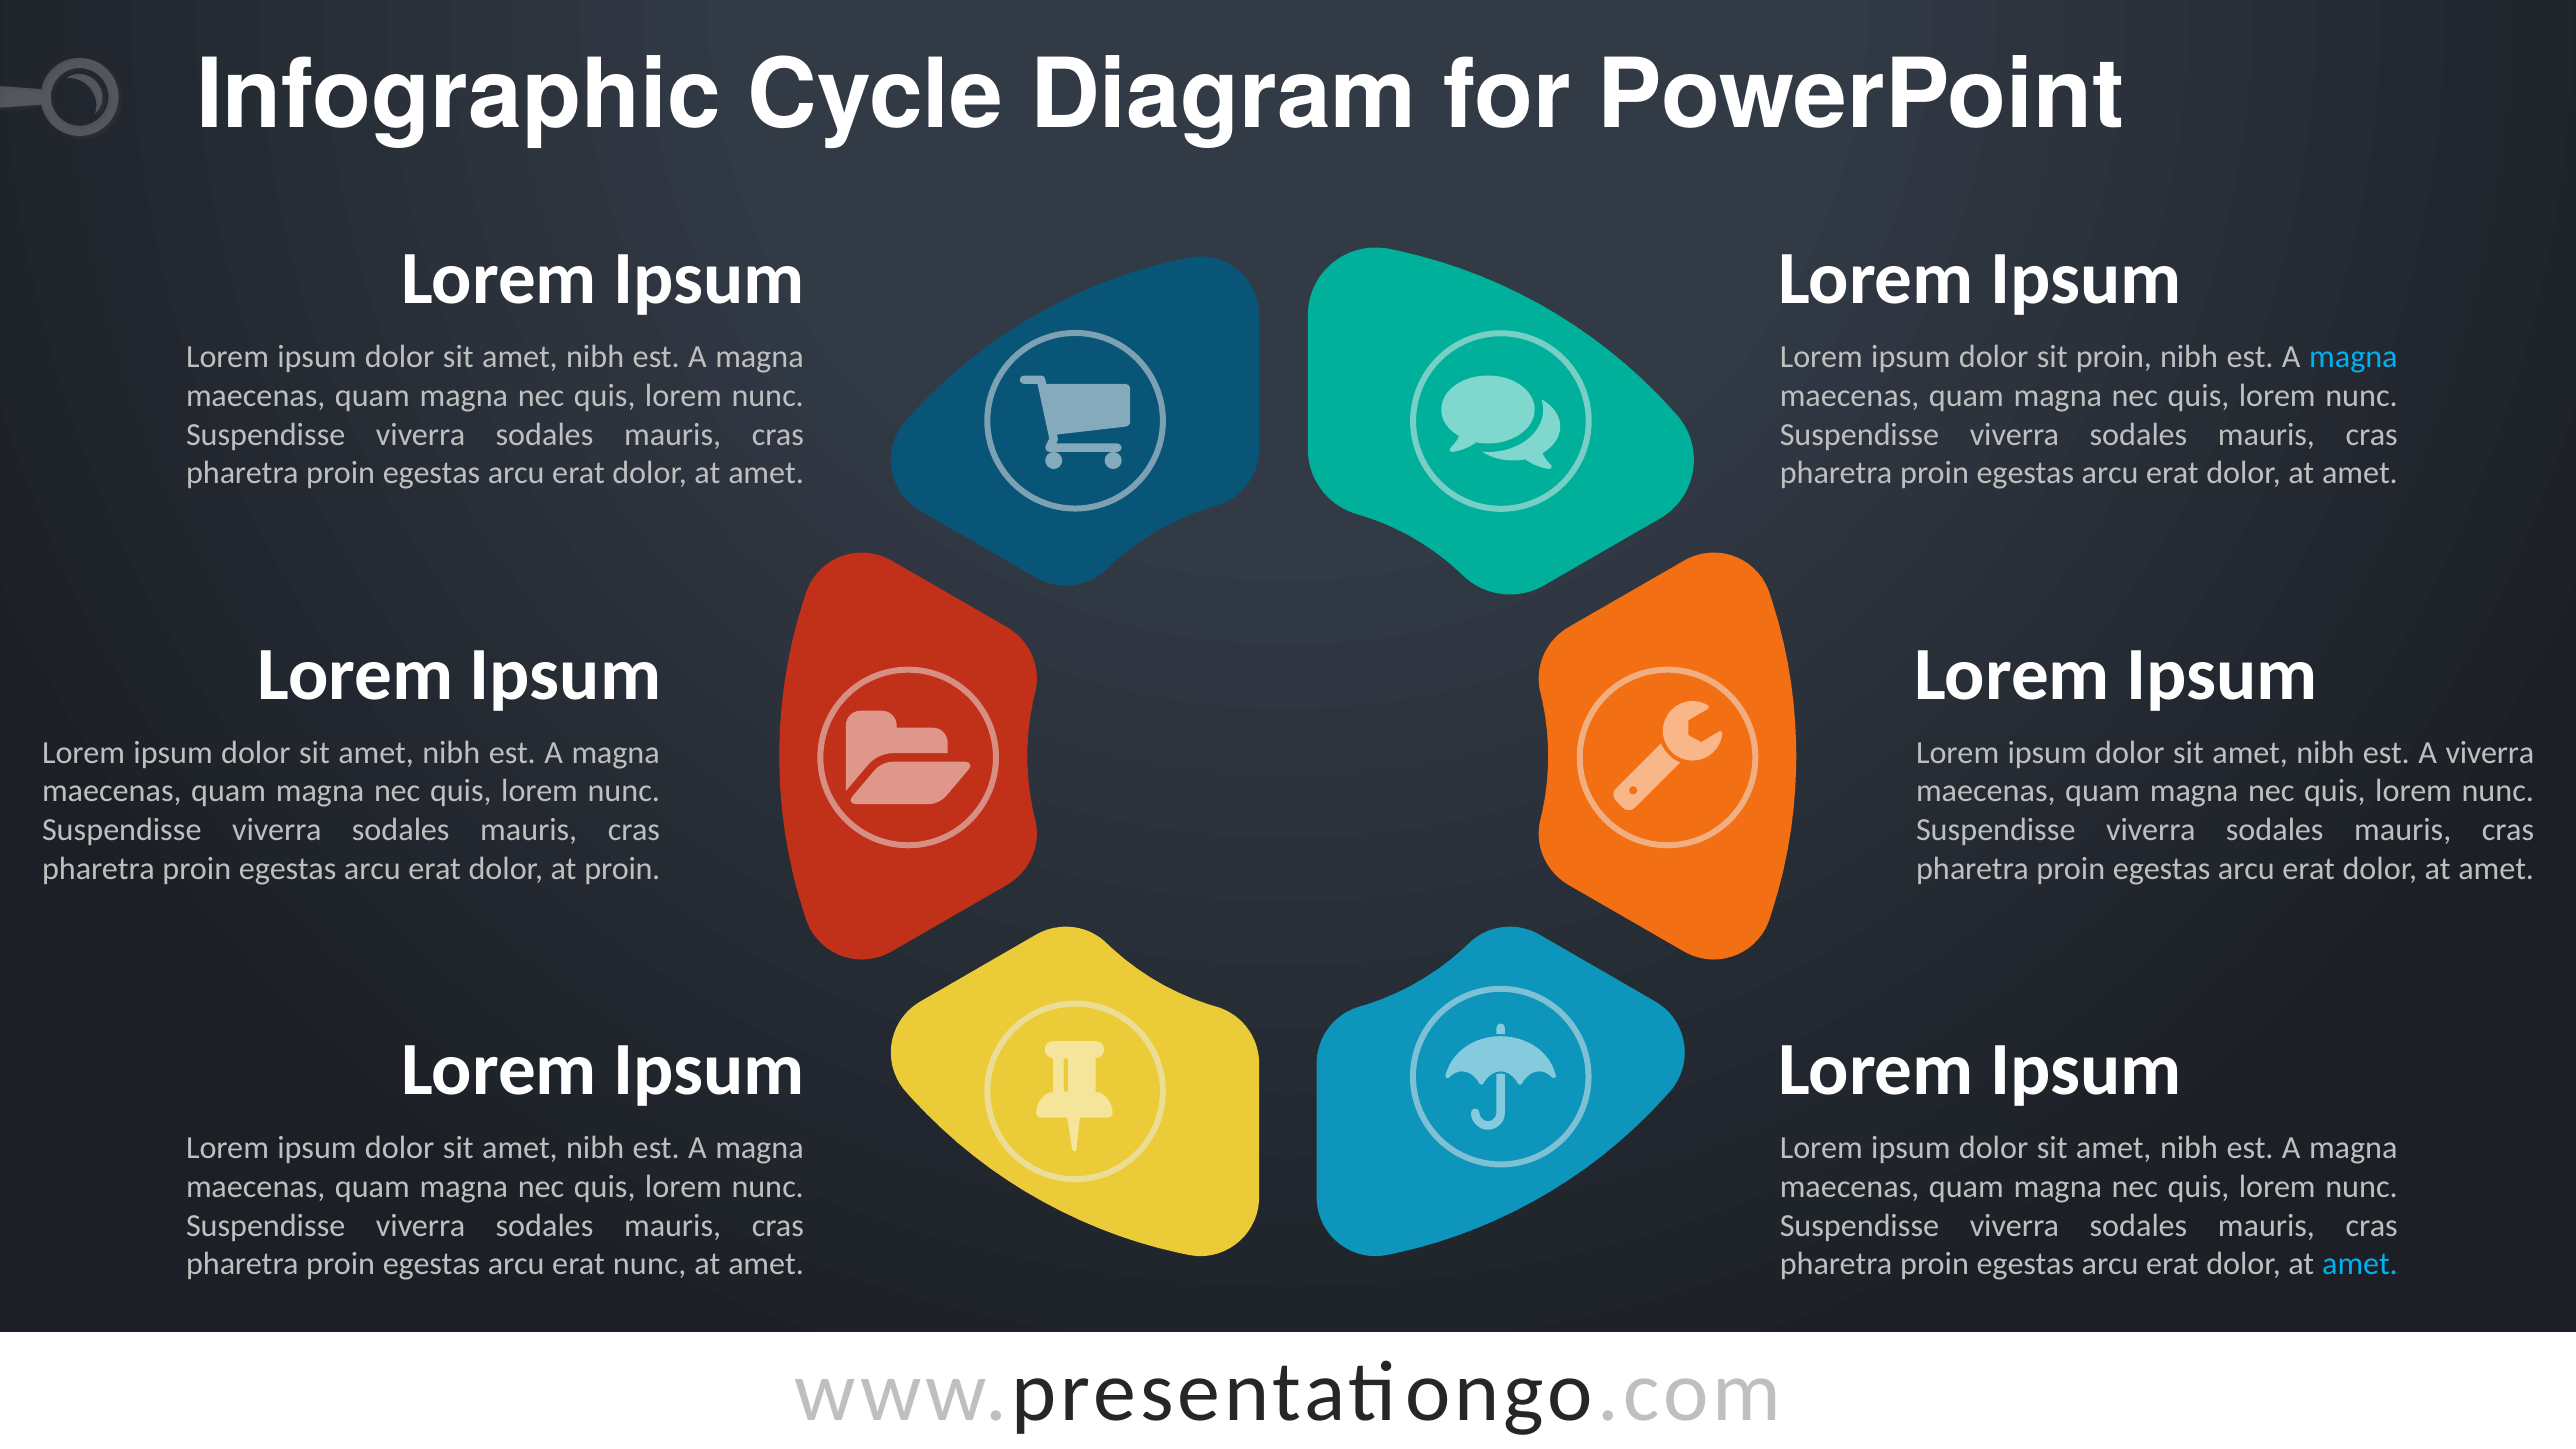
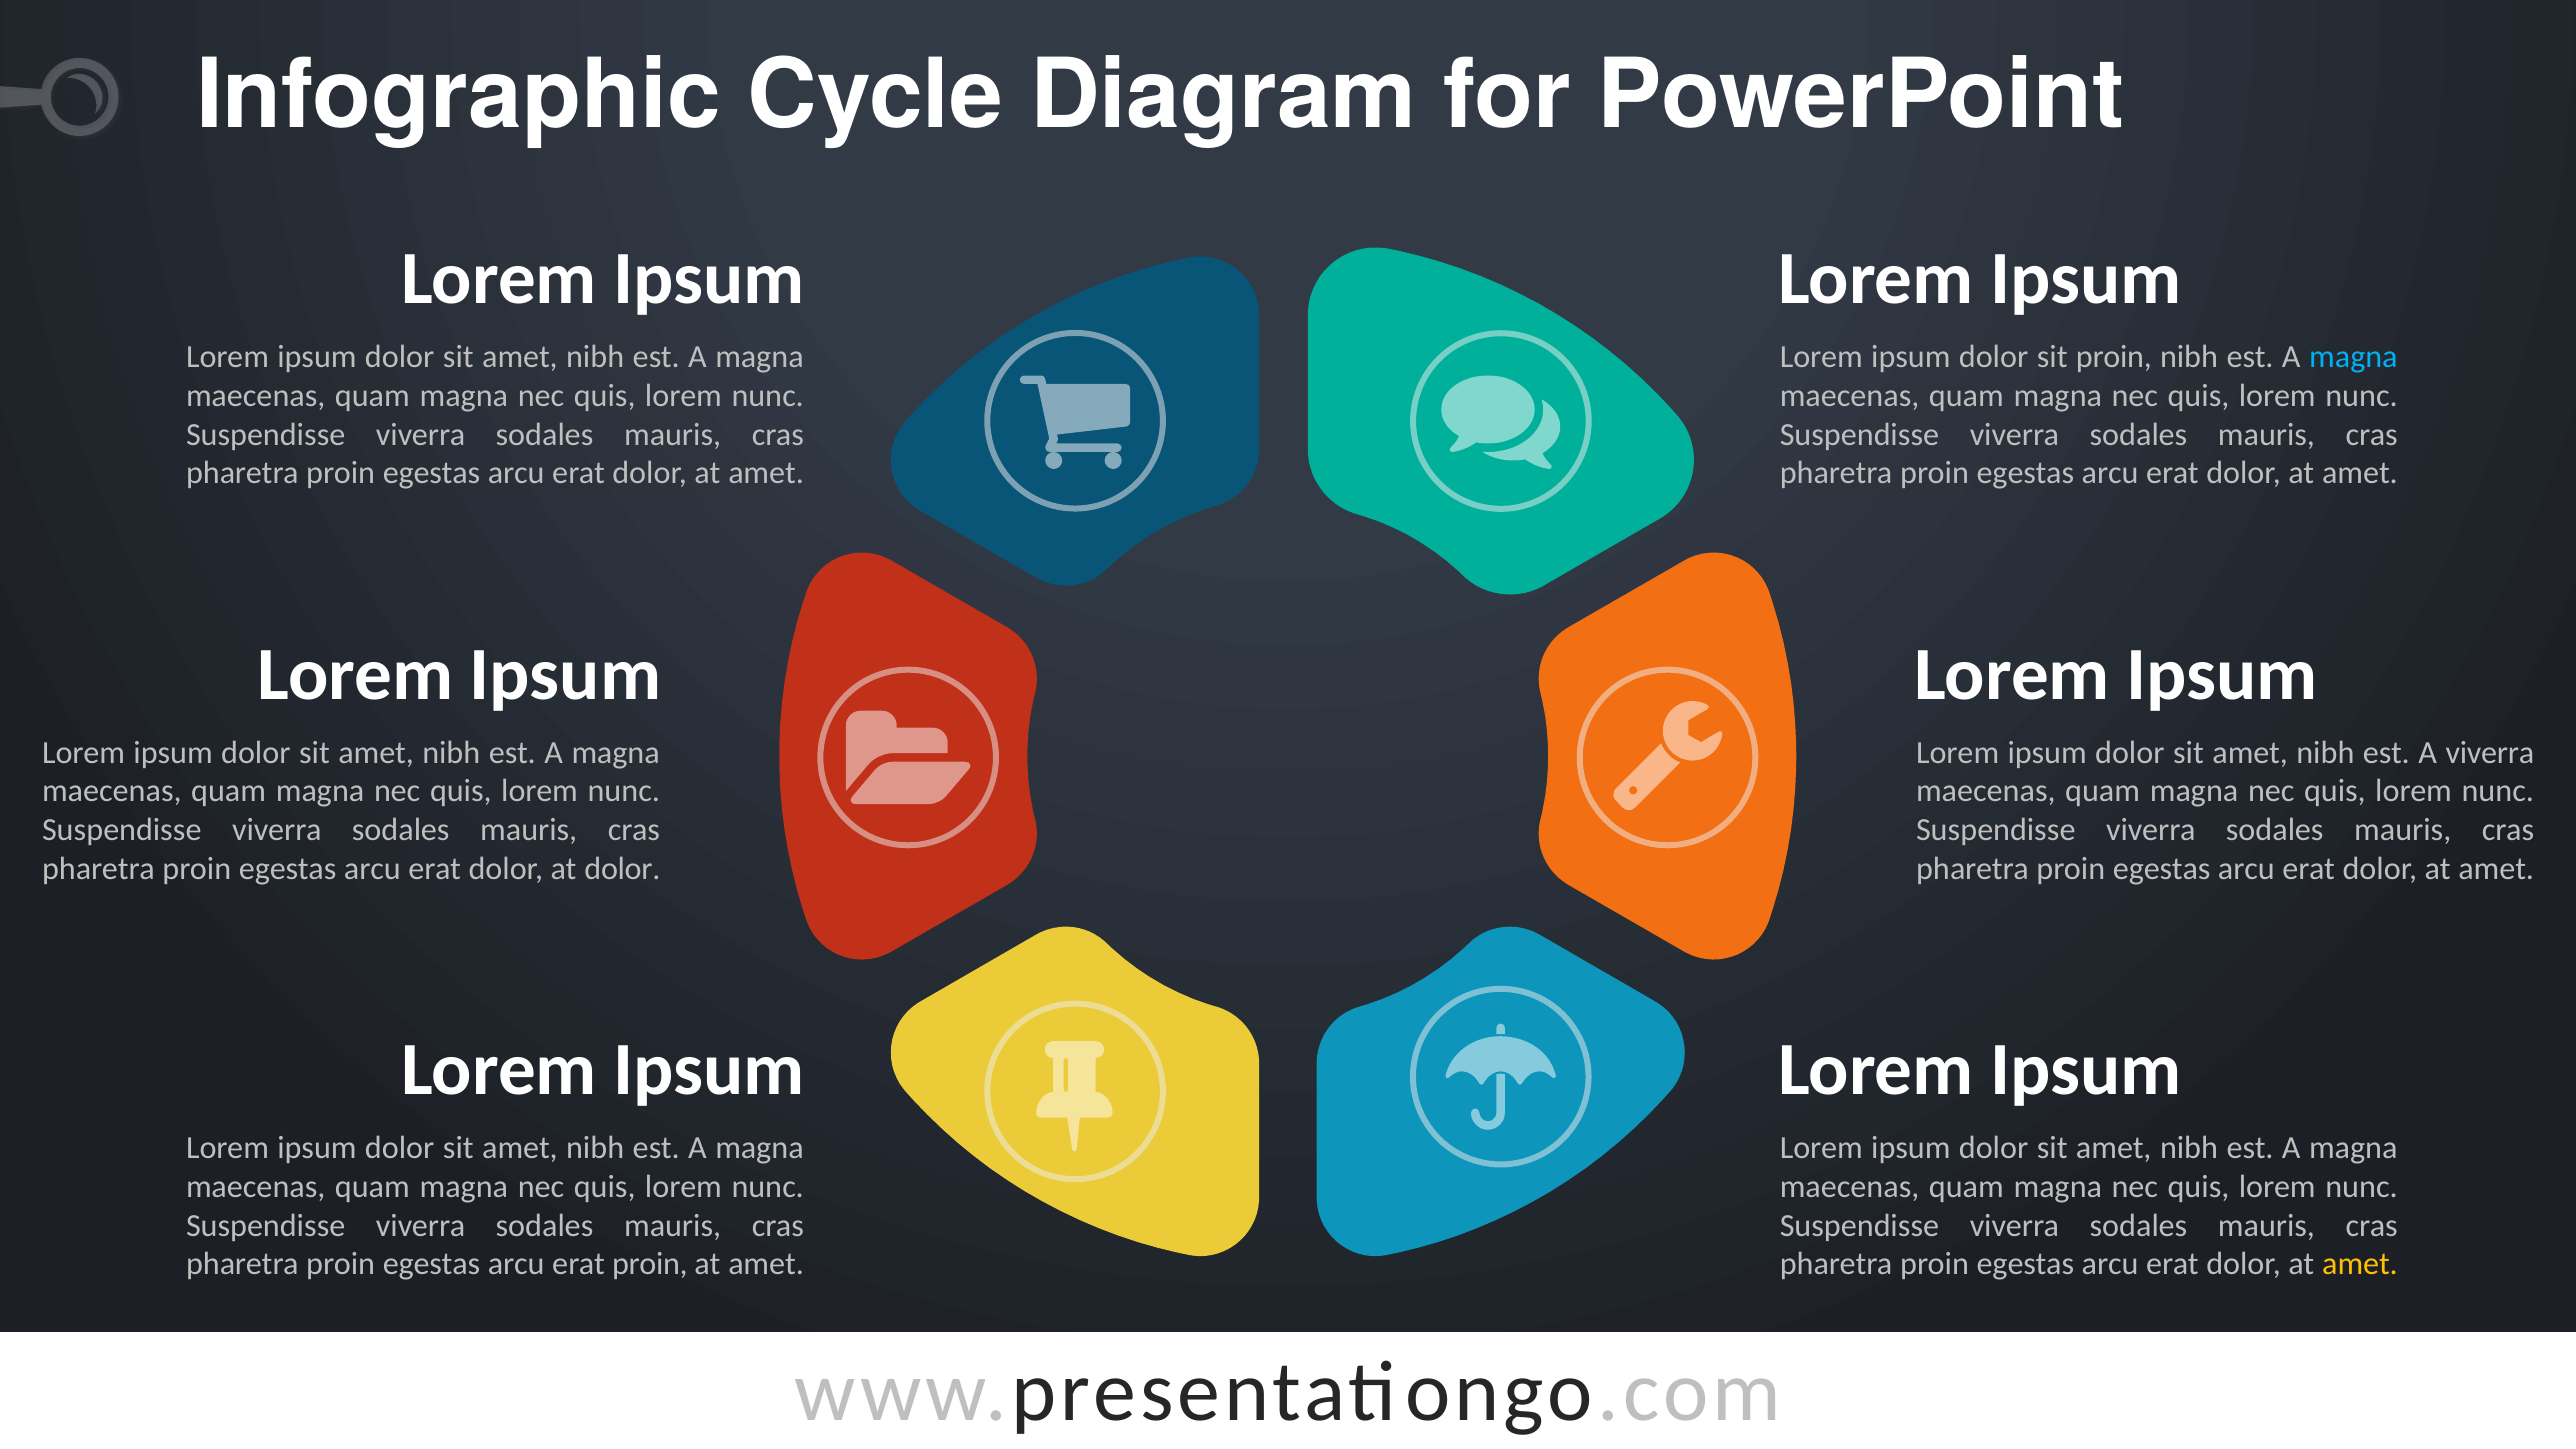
at proin: proin -> dolor
erat nunc: nunc -> proin
amet at (2360, 1264) colour: light blue -> yellow
